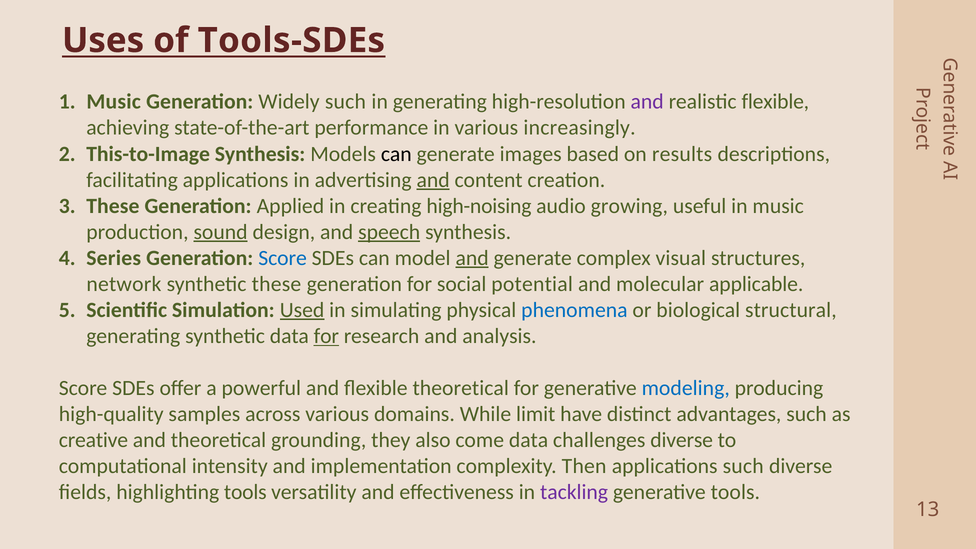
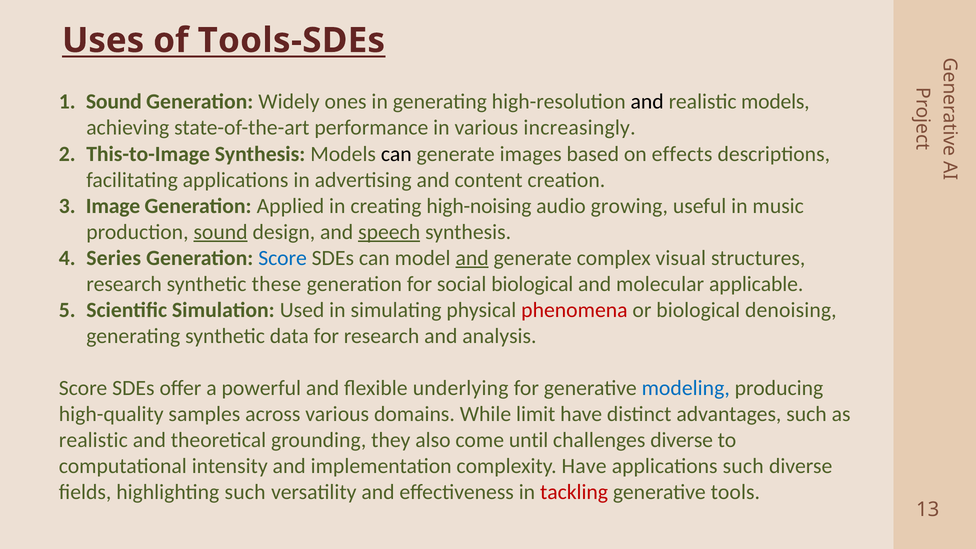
Music at (114, 102): Music -> Sound
Widely such: such -> ones
and at (647, 102) colour: purple -> black
realistic flexible: flexible -> models
results: results -> effects
and at (433, 180) underline: present -> none
These at (113, 206): These -> Image
network at (124, 284): network -> research
social potential: potential -> biological
Used underline: present -> none
phenomena colour: blue -> red
structural: structural -> denoising
for at (326, 336) underline: present -> none
flexible theoretical: theoretical -> underlying
creative at (93, 440): creative -> realistic
come data: data -> until
complexity Then: Then -> Have
highlighting tools: tools -> such
tackling colour: purple -> red
